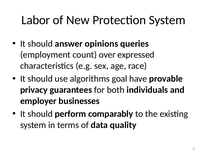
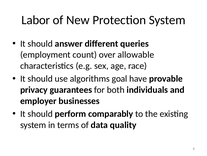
opinions: opinions -> different
expressed: expressed -> allowable
